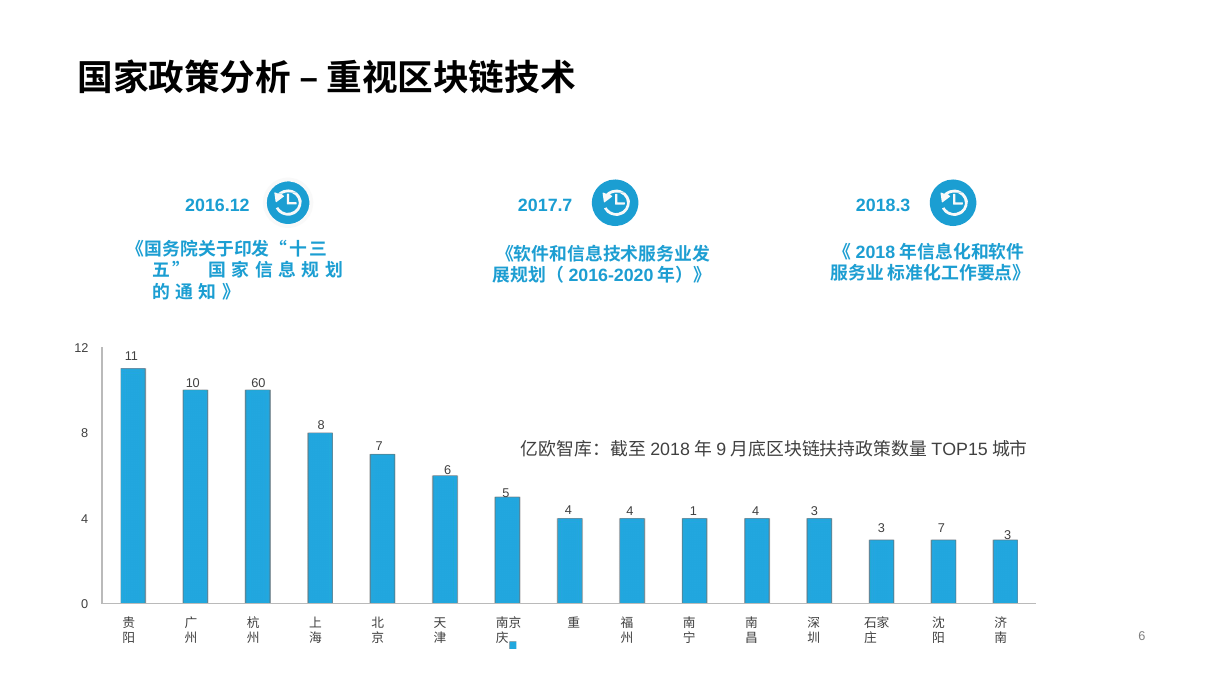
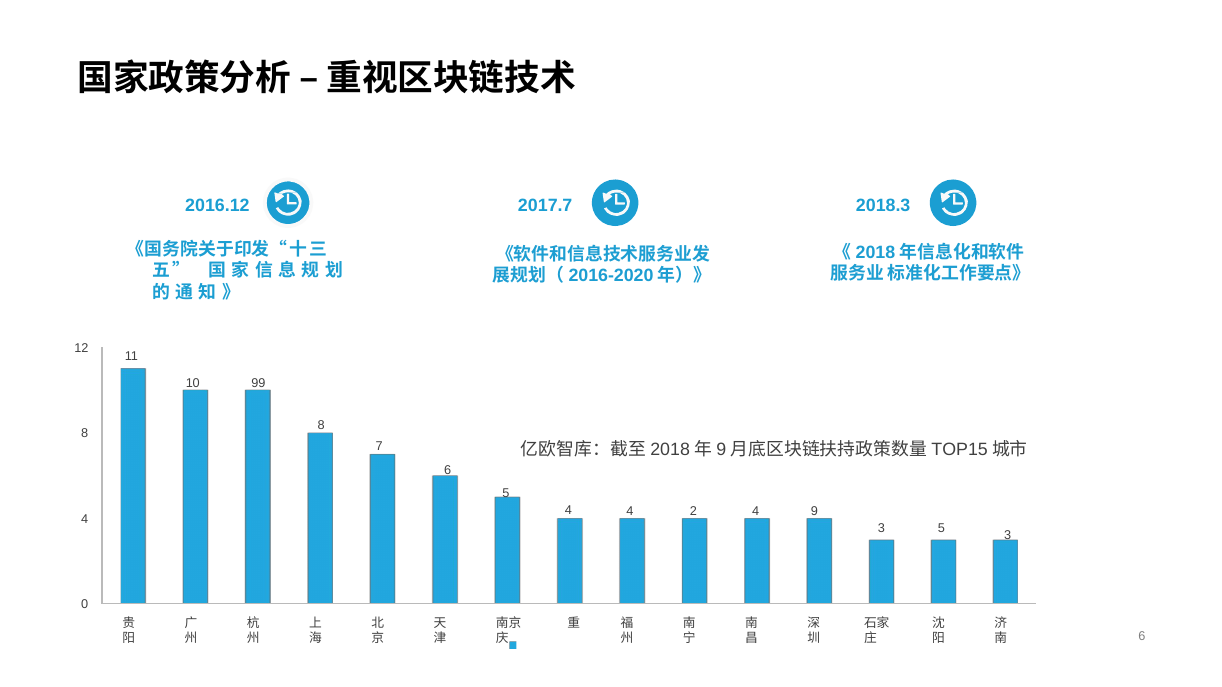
60: 60 -> 99
1: 1 -> 2
4 3: 3 -> 9
3 7: 7 -> 5
